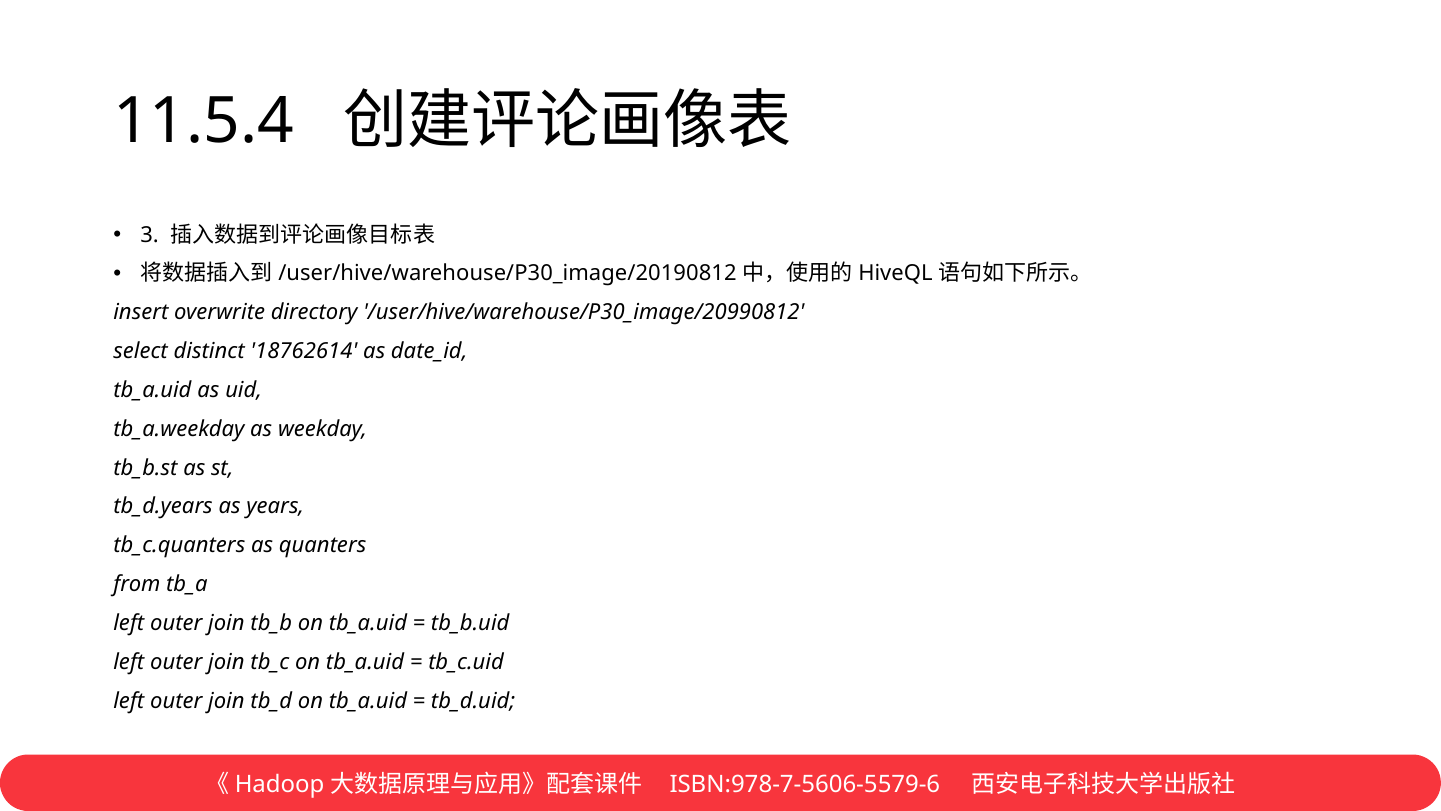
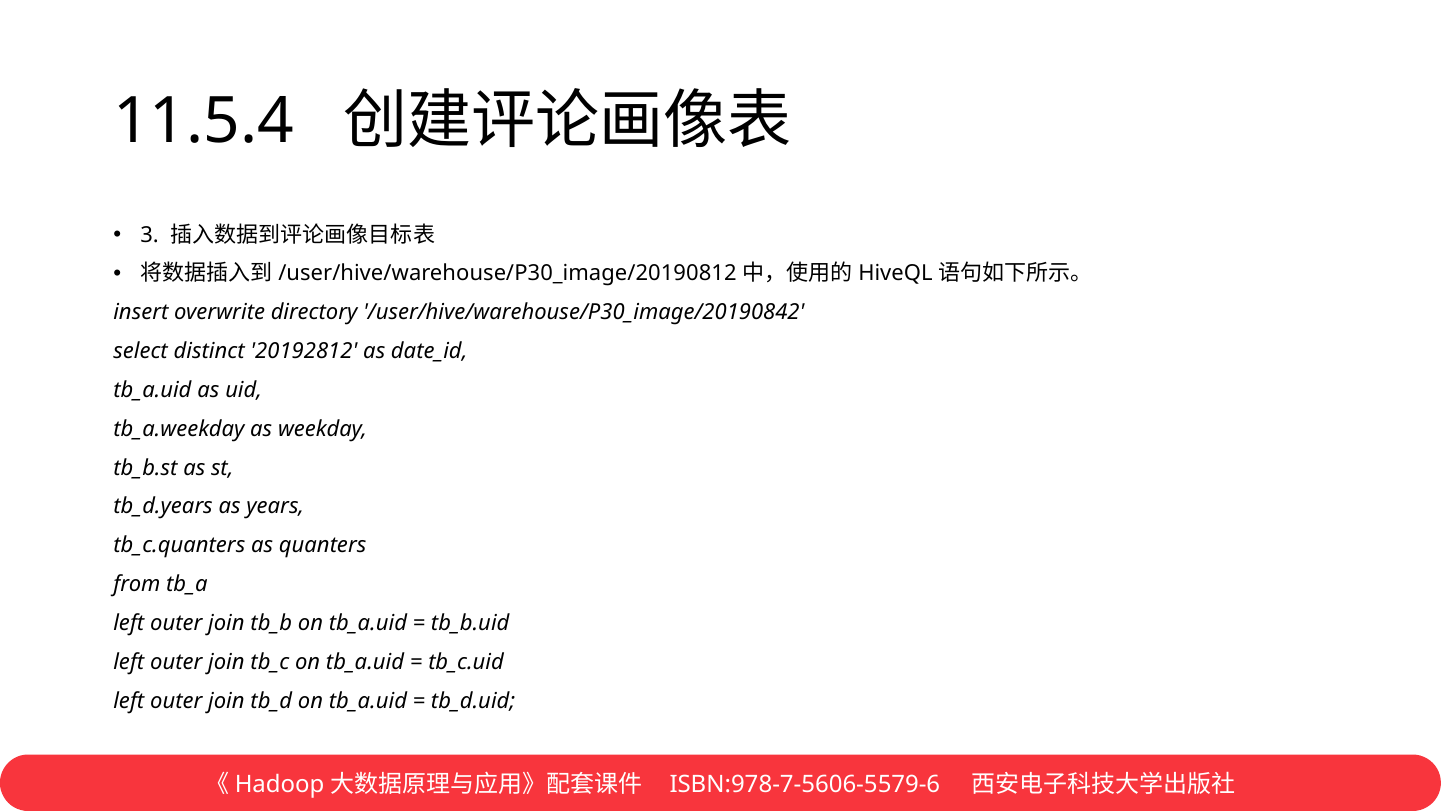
/user/hive/warehouse/P30_image/20990812: /user/hive/warehouse/P30_image/20990812 -> /user/hive/warehouse/P30_image/20190842
18762614: 18762614 -> 20192812
